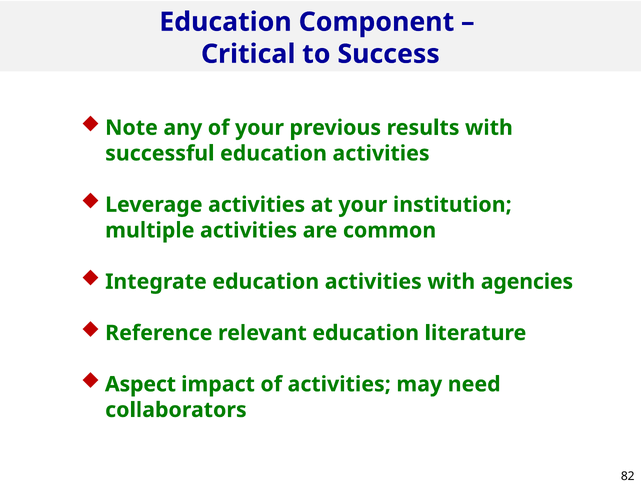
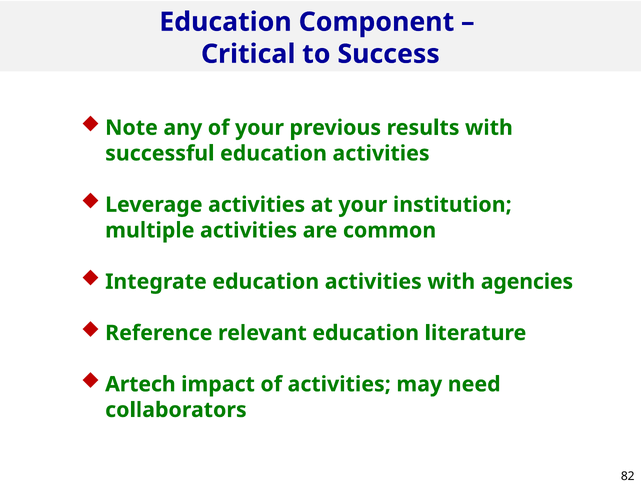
Aspect: Aspect -> Artech
